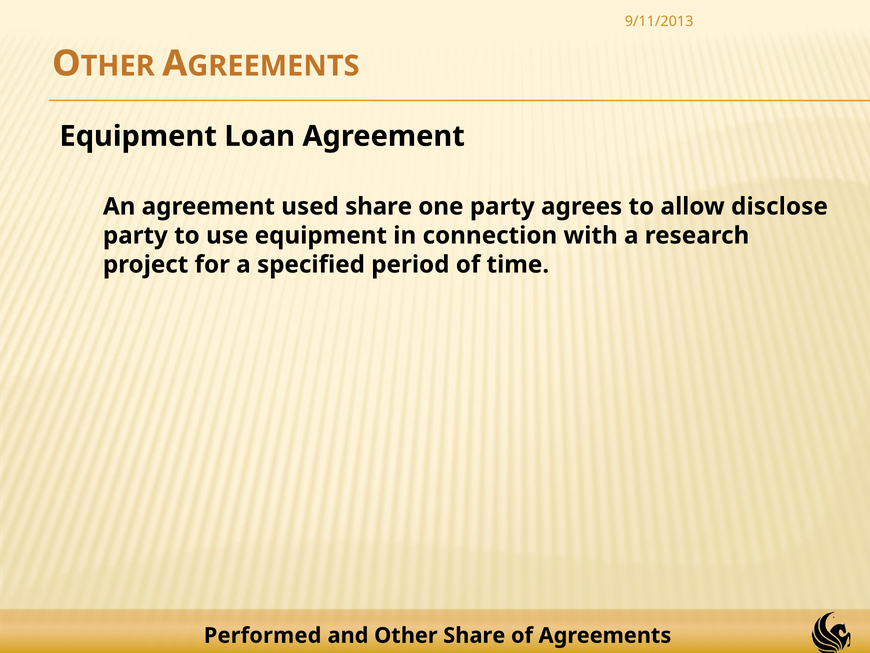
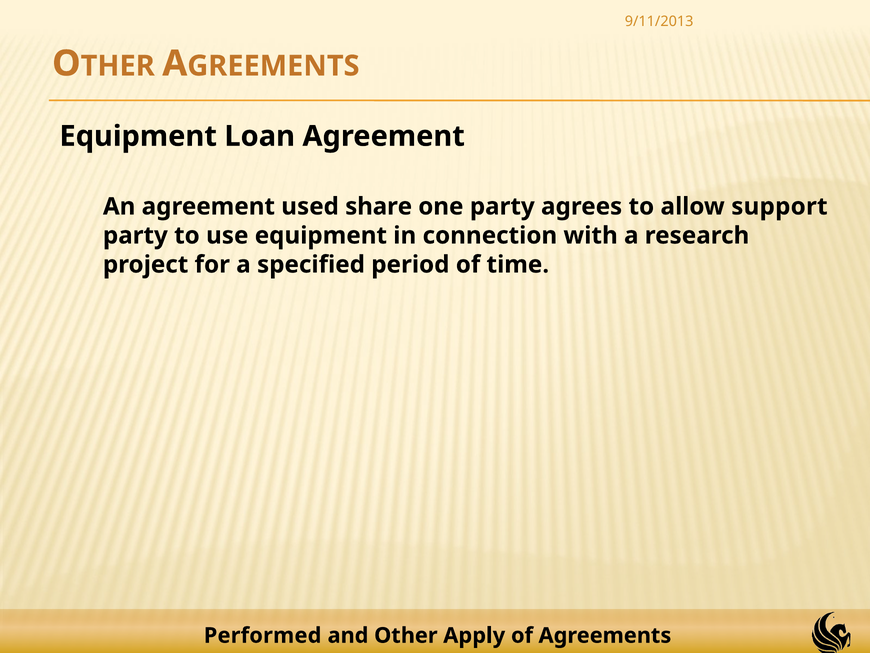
disclose: disclose -> support
Other Share: Share -> Apply
